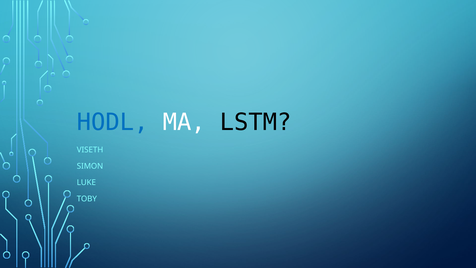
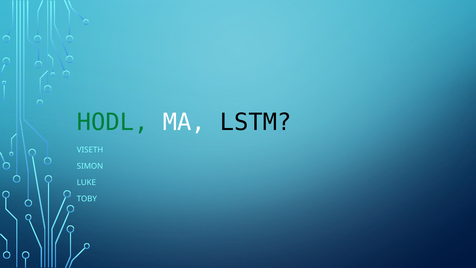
HODL colour: blue -> green
